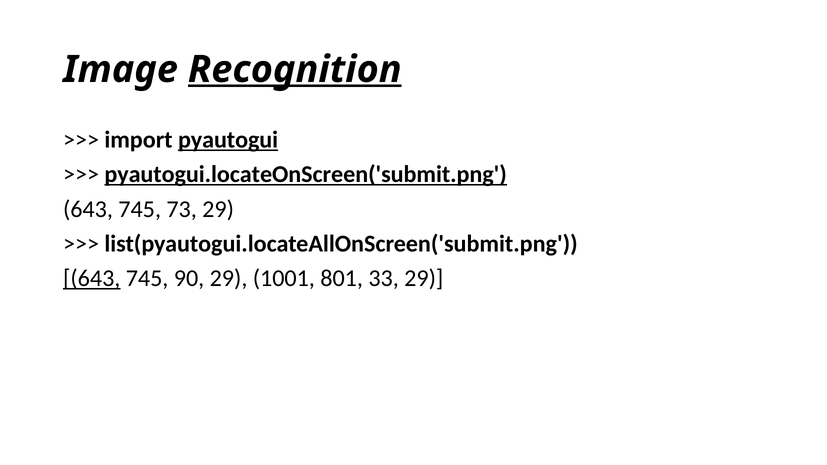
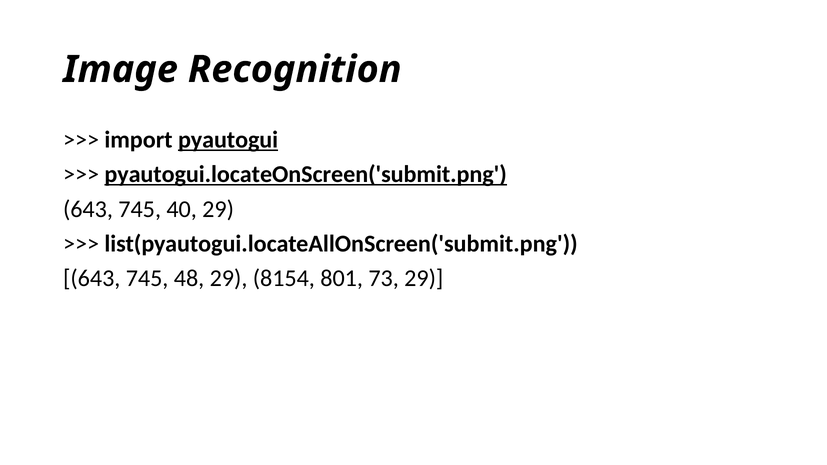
Recognition underline: present -> none
73: 73 -> 40
643 at (92, 279) underline: present -> none
90: 90 -> 48
1001: 1001 -> 8154
33: 33 -> 73
